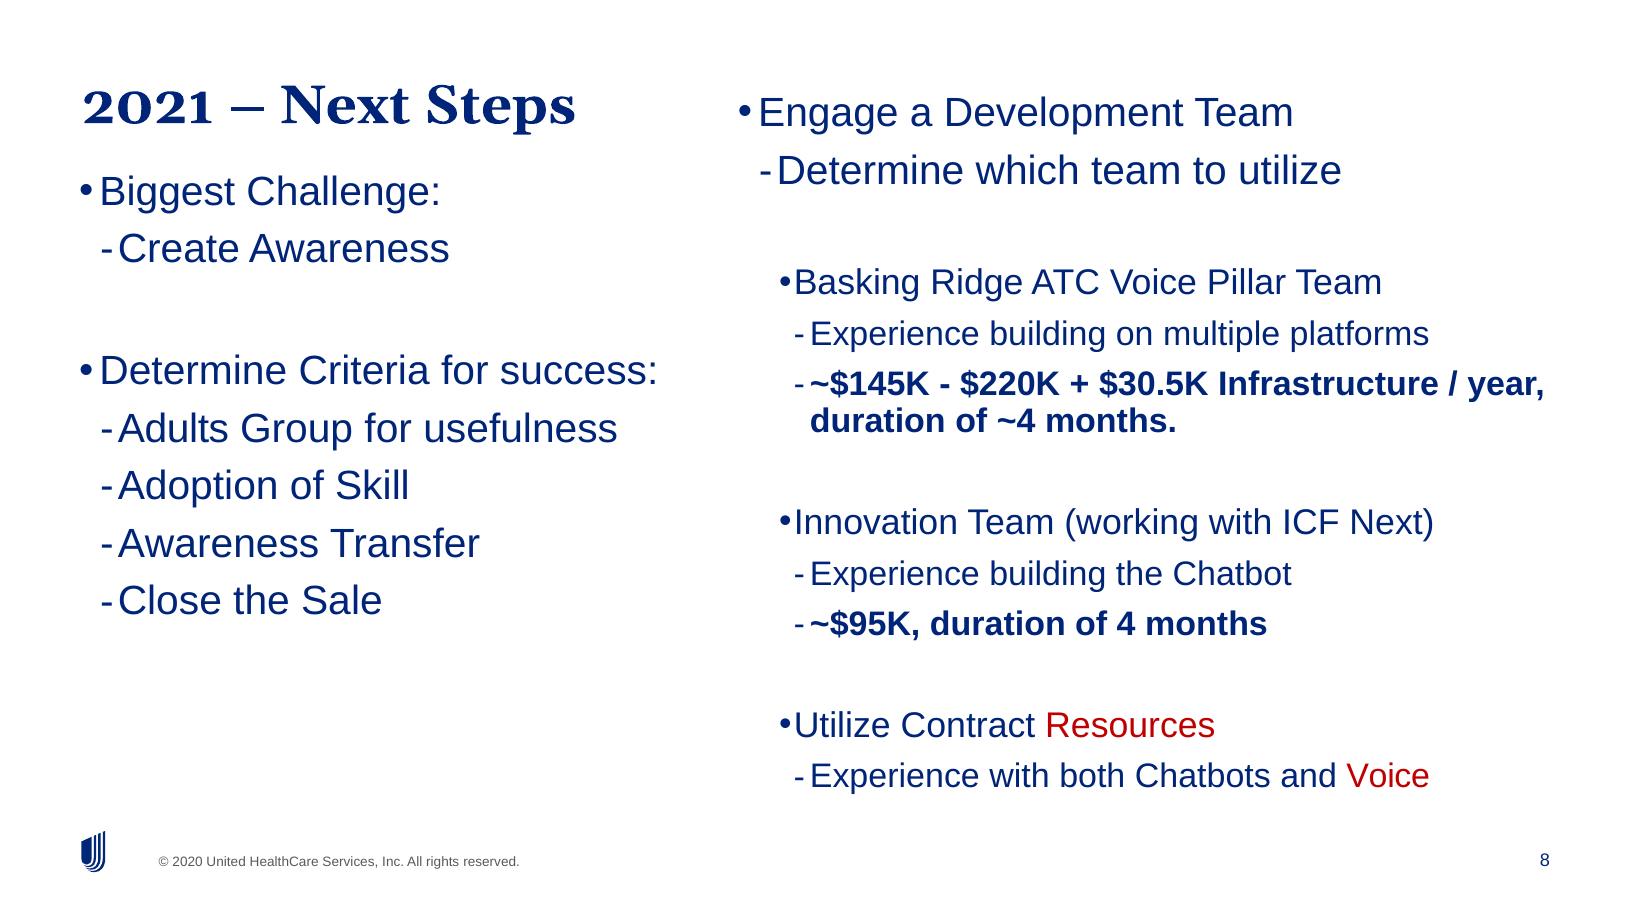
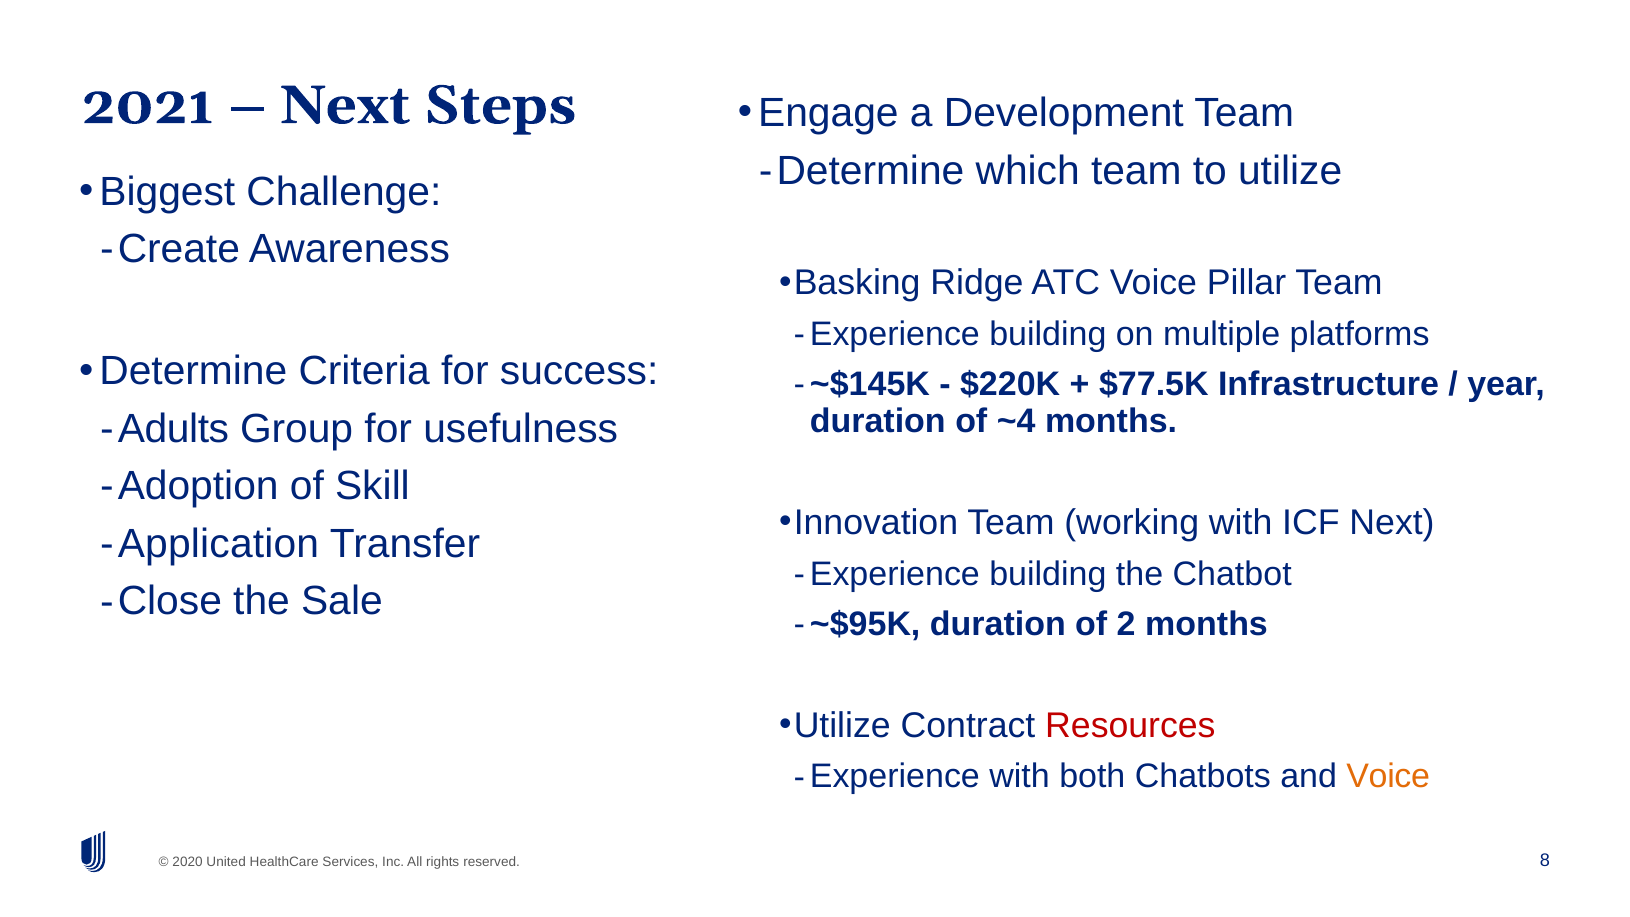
$30.5K: $30.5K -> $77.5K
Awareness at (219, 544): Awareness -> Application
4: 4 -> 2
Voice at (1388, 777) colour: red -> orange
